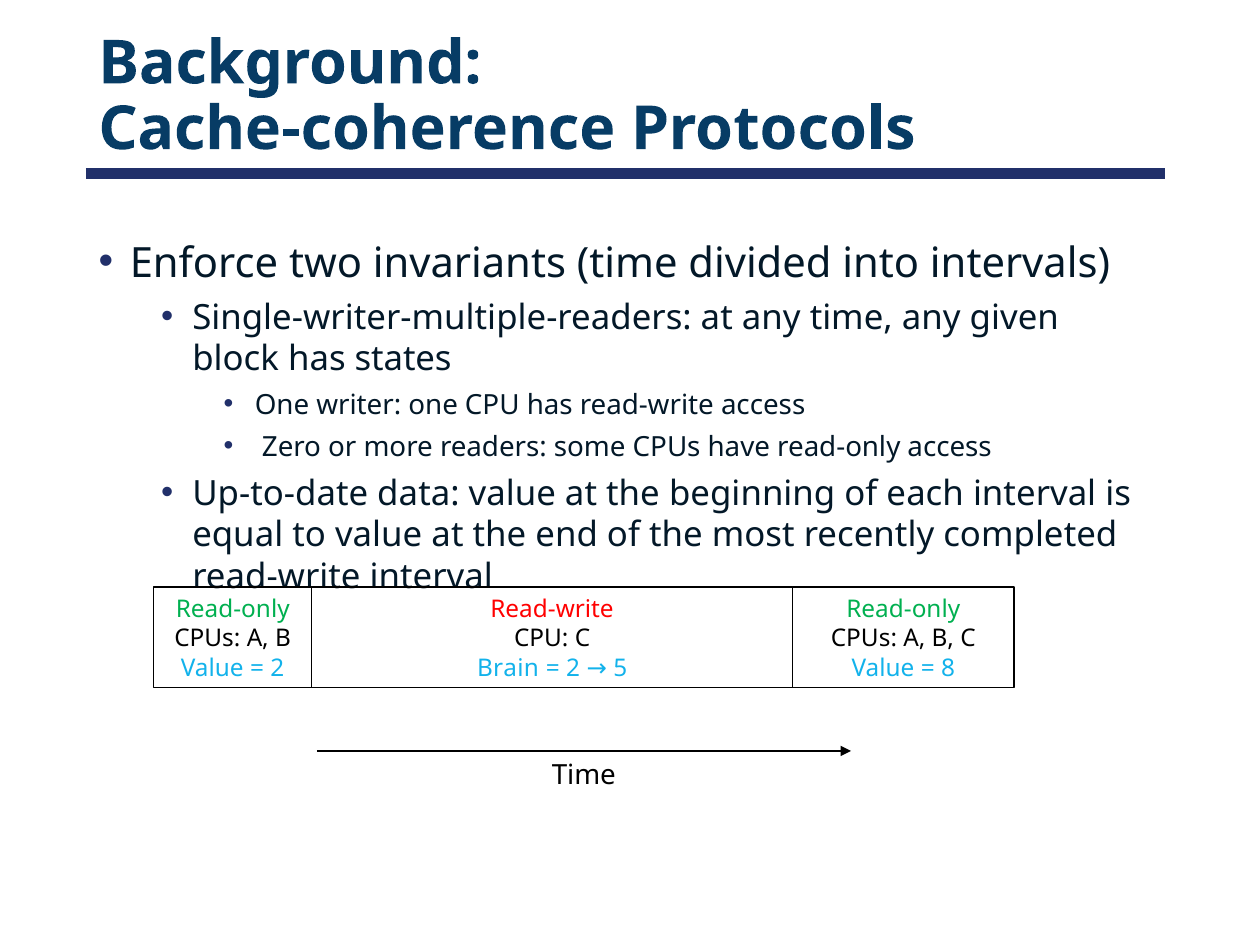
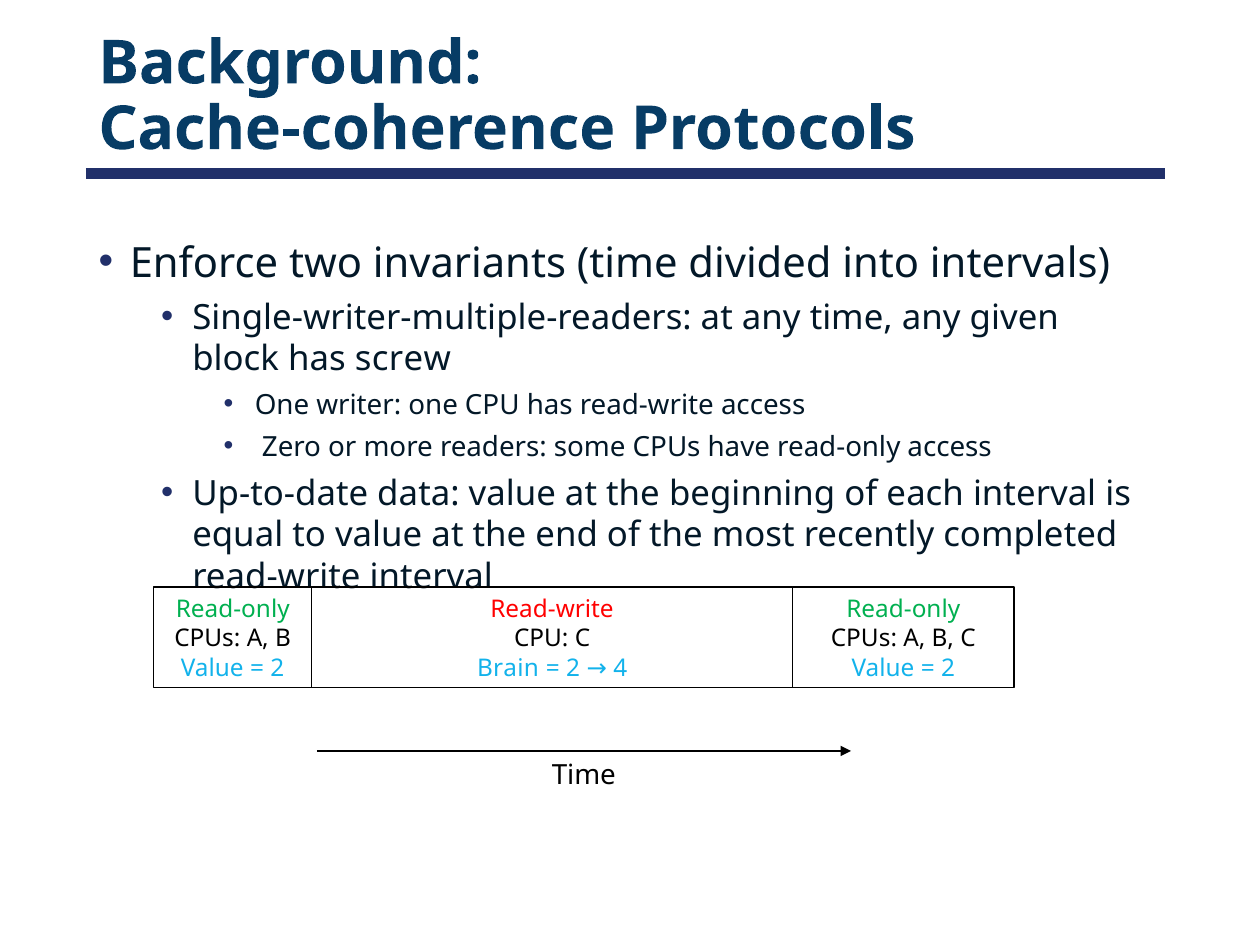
states: states -> screw
5: 5 -> 4
8 at (948, 668): 8 -> 2
